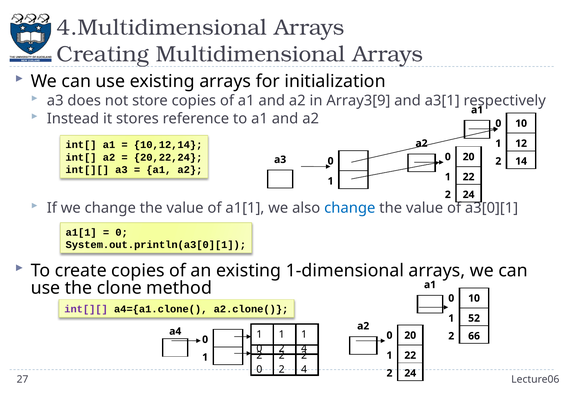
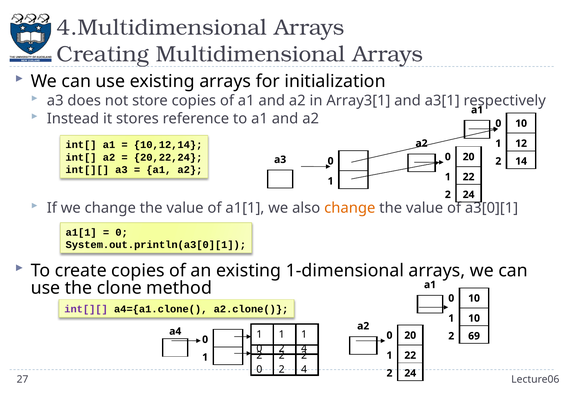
Array3[9: Array3[9 -> Array3[1
change at (350, 208) colour: blue -> orange
1 52: 52 -> 10
66: 66 -> 69
